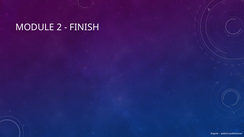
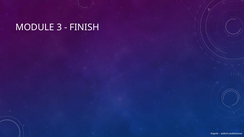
2: 2 -> 3
